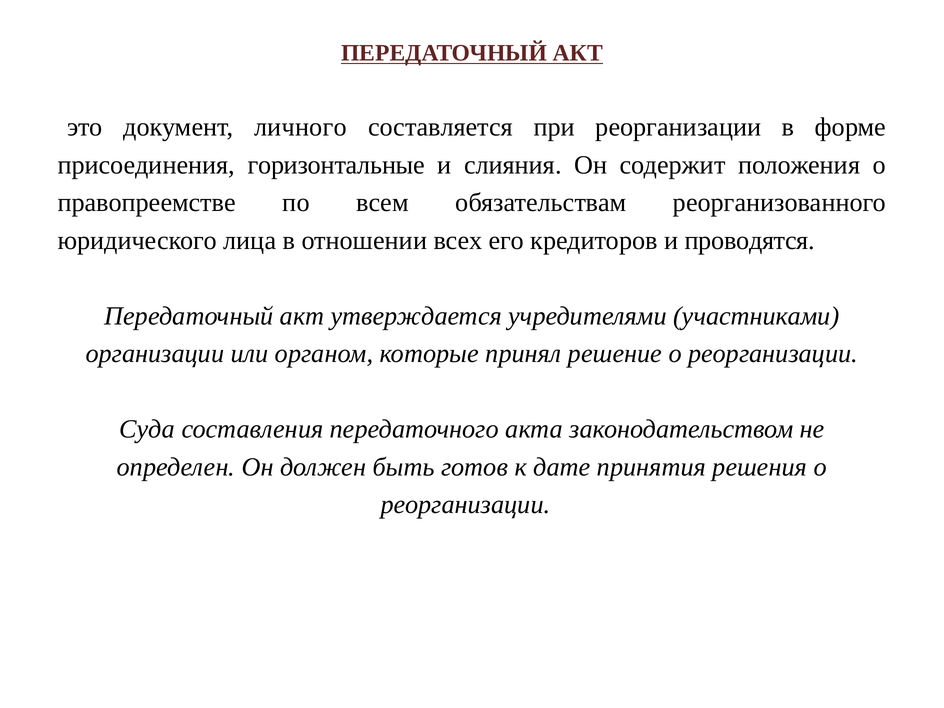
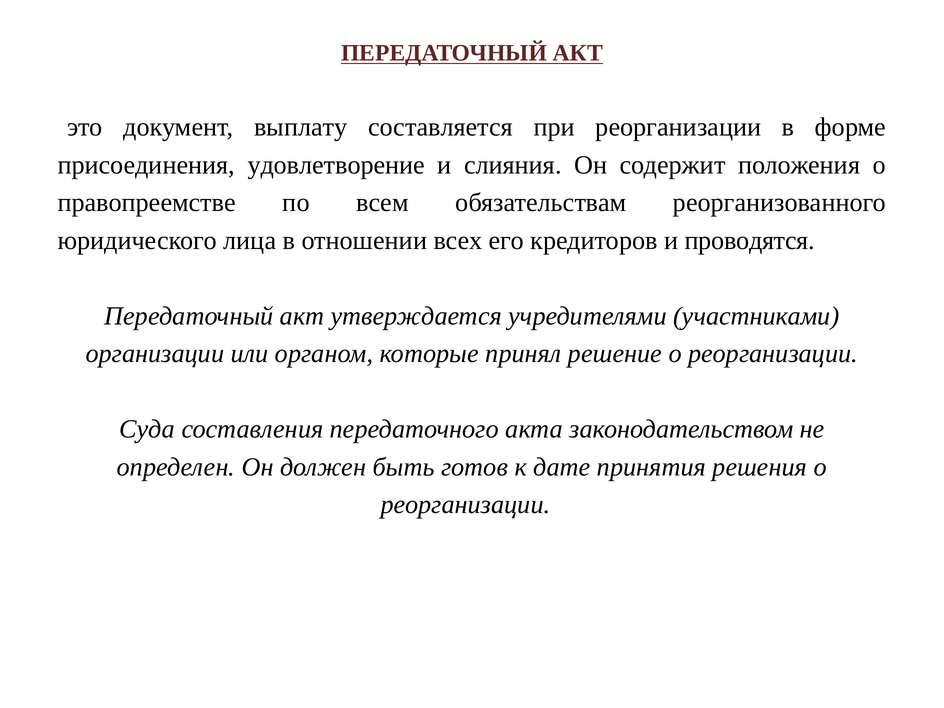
личного: личного -> выплату
горизонтальные: горизонтальные -> удовлетворение
